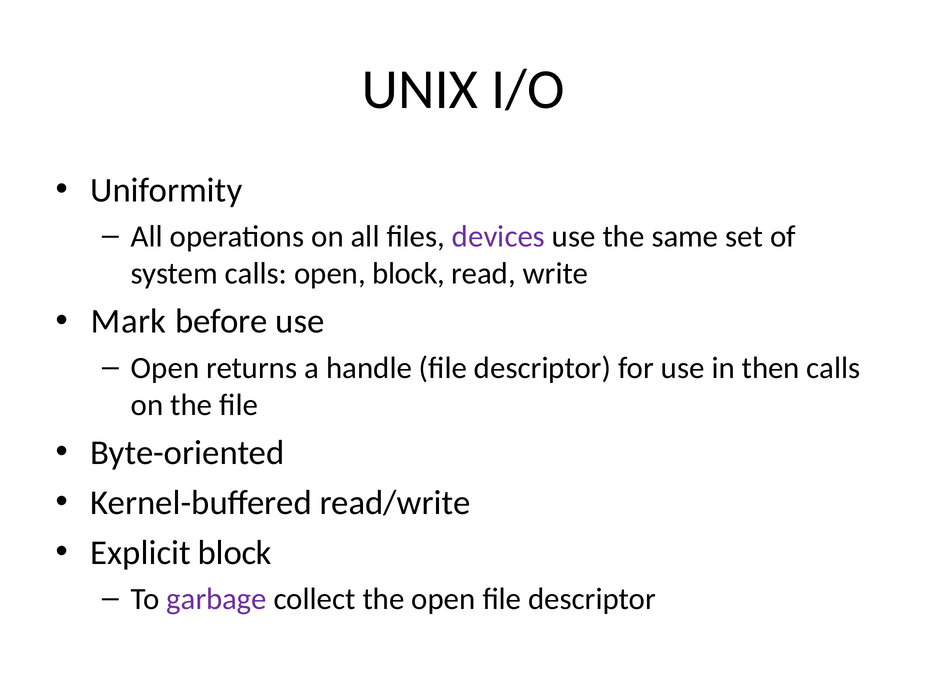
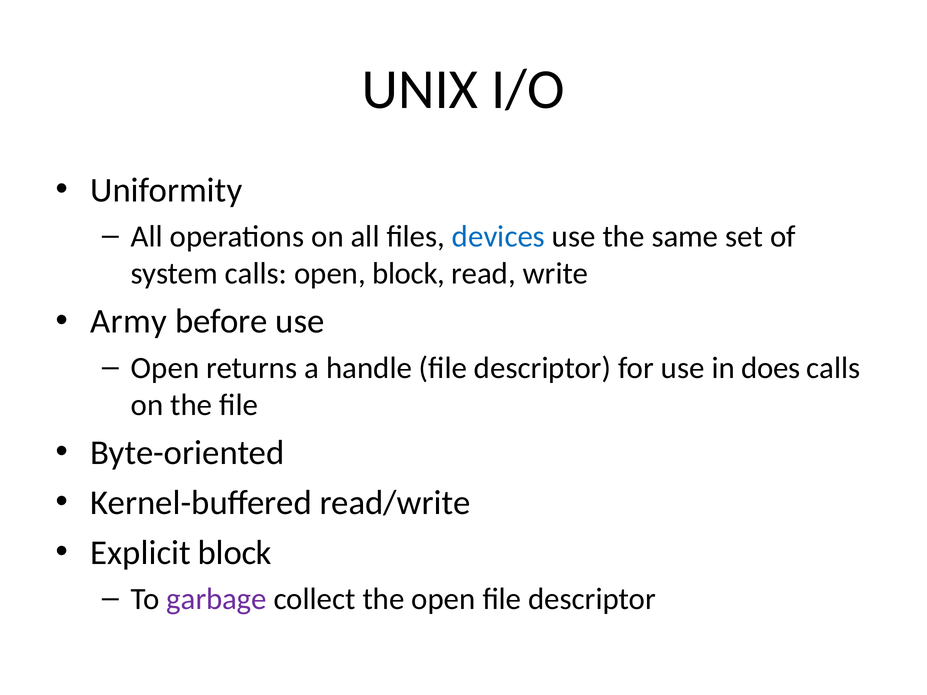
devices colour: purple -> blue
Mark: Mark -> Army
then: then -> does
